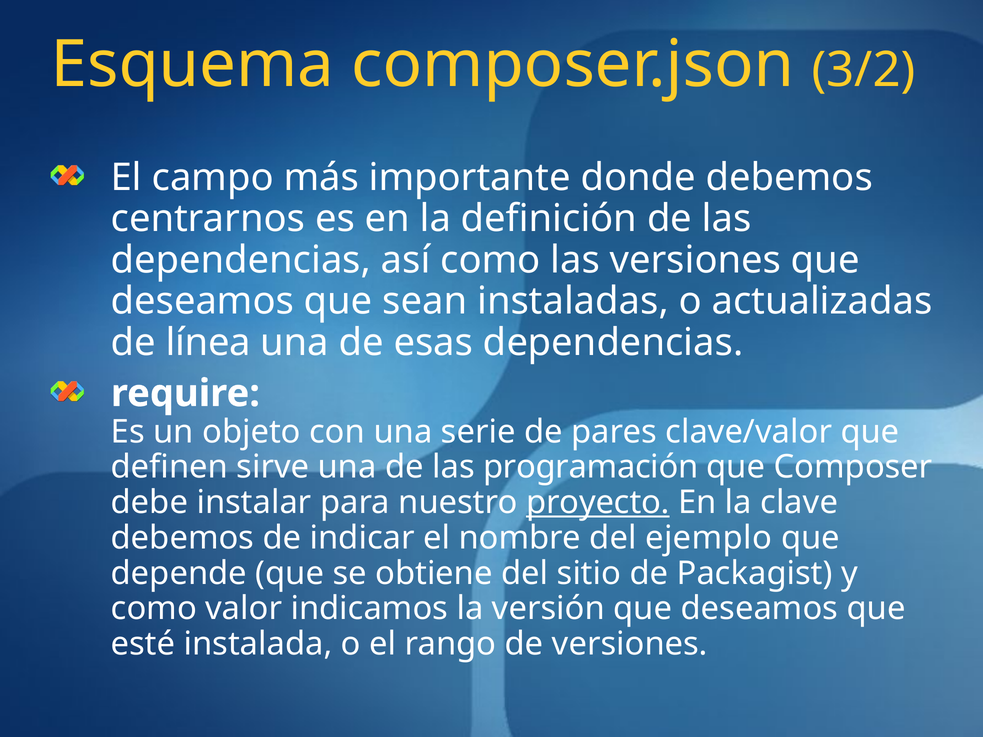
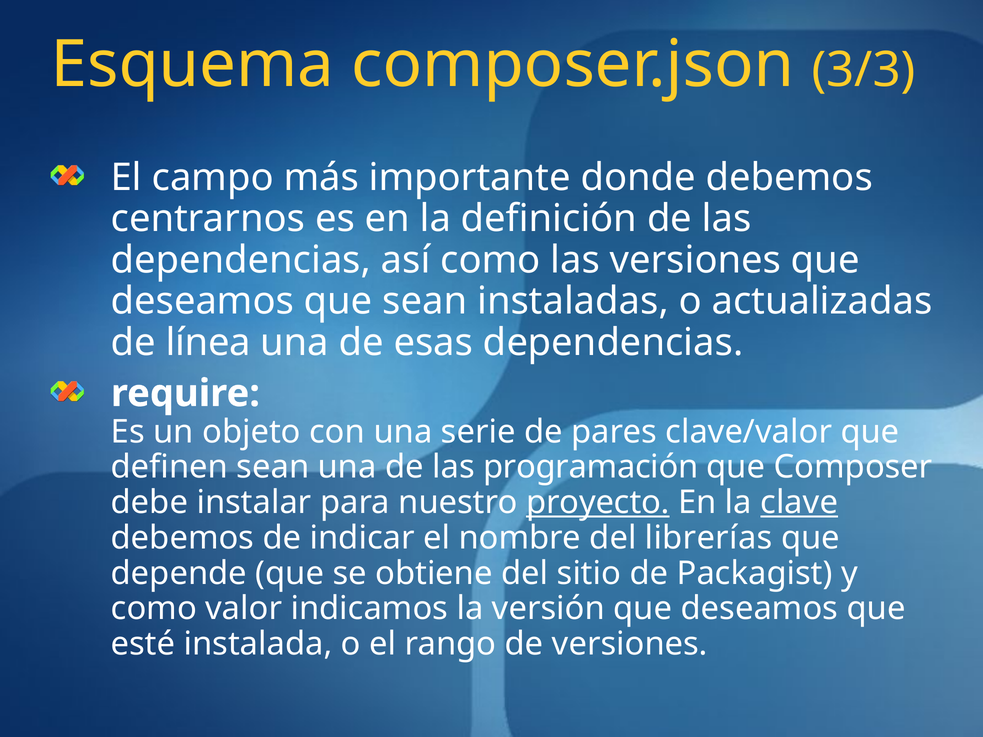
3/2: 3/2 -> 3/3
definen sirve: sirve -> sean
clave underline: none -> present
ejemplo: ejemplo -> librerías
